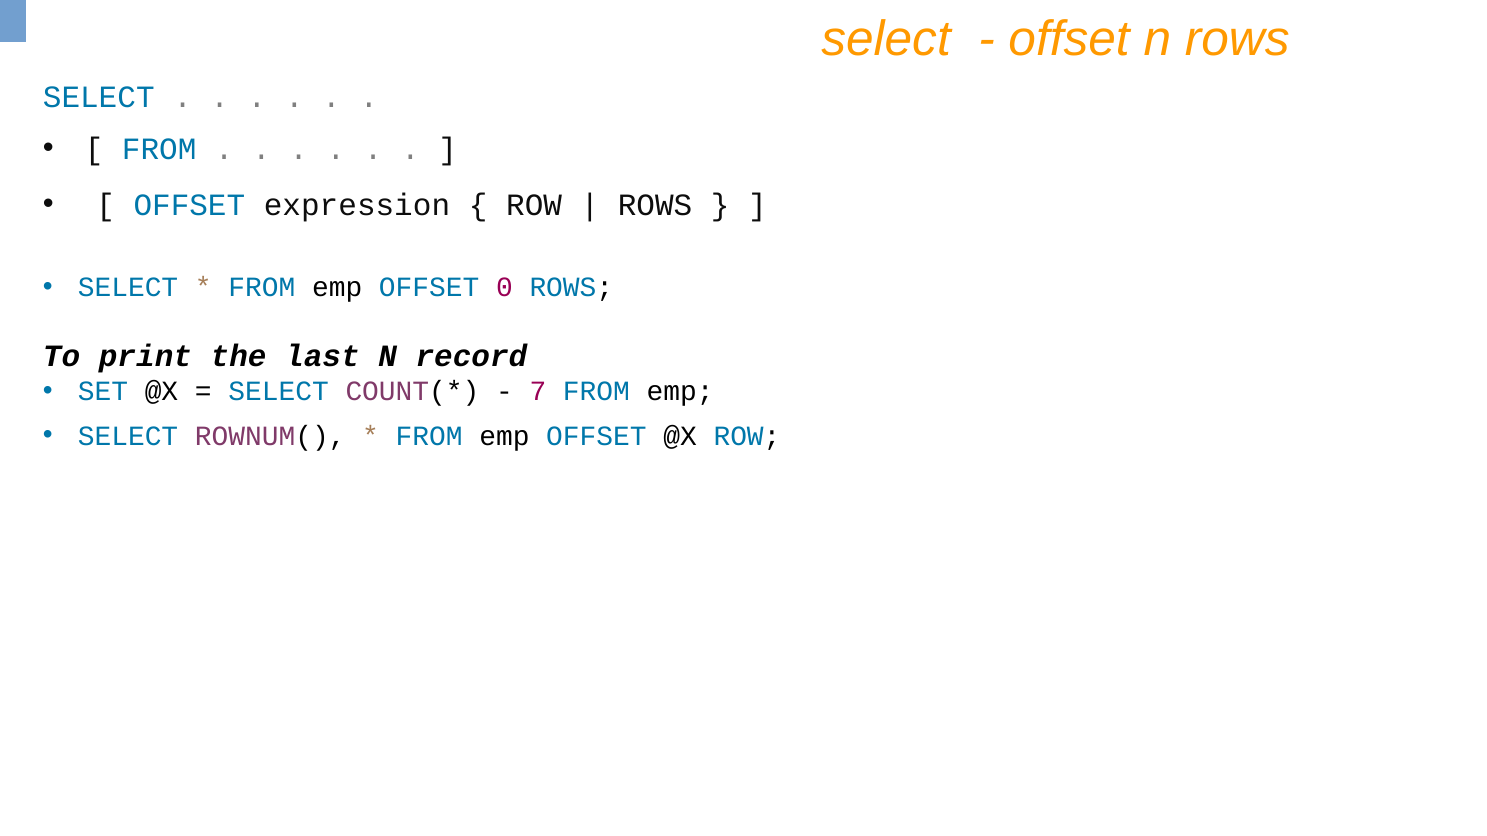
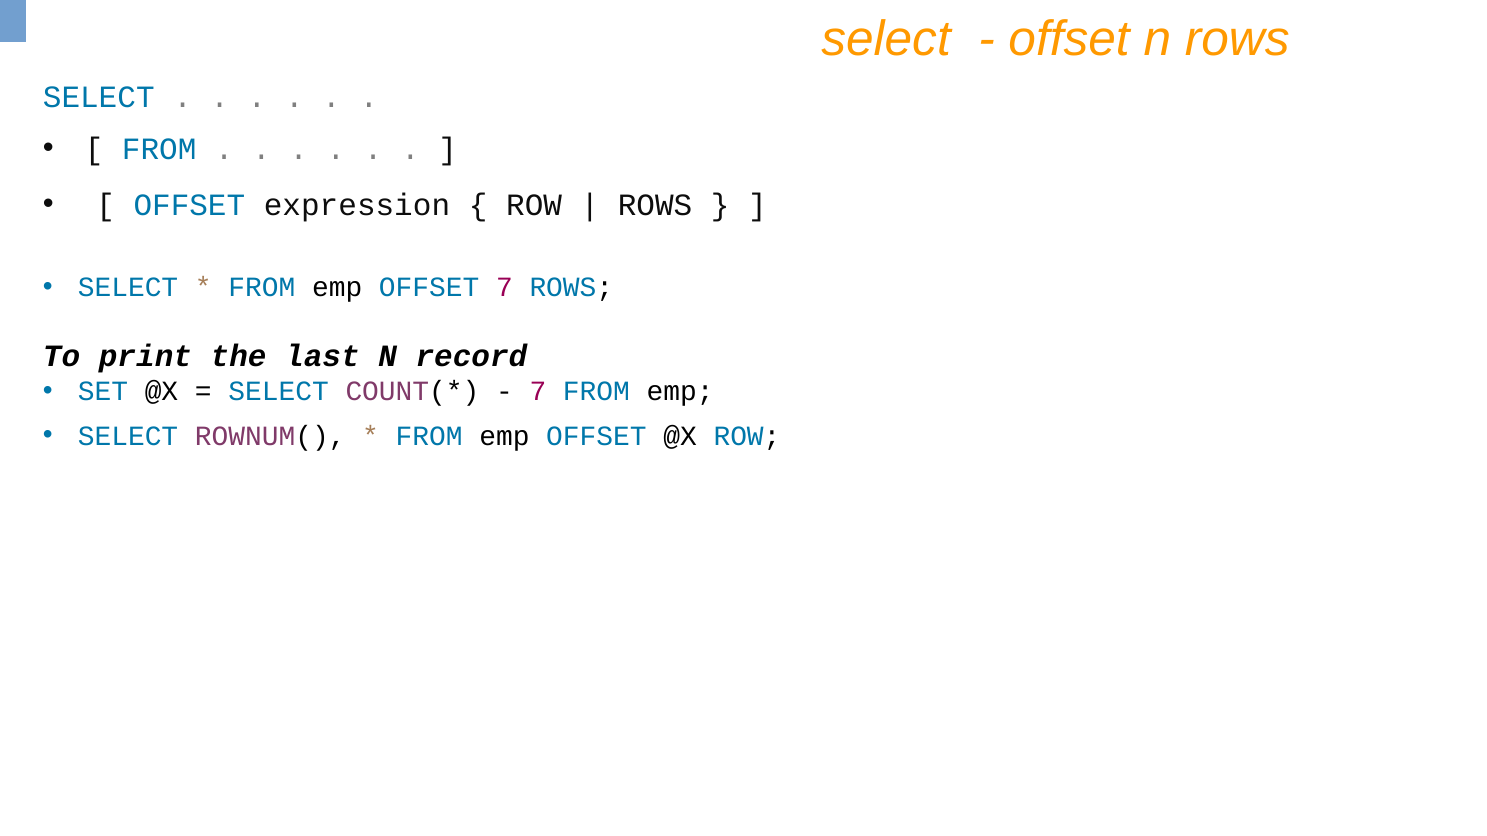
OFFSET 0: 0 -> 7
